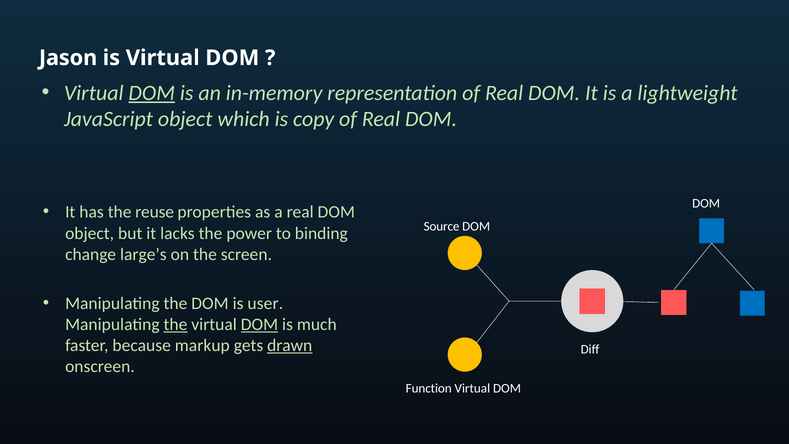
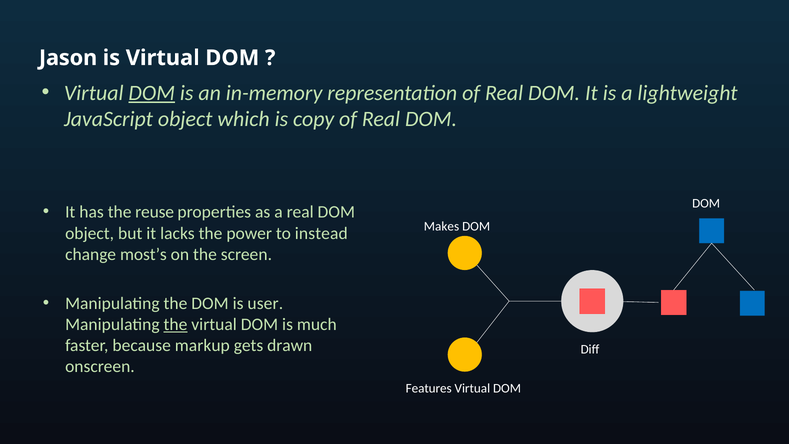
Source: Source -> Makes
binding: binding -> instead
large’s: large’s -> most’s
DOM at (259, 324) underline: present -> none
drawn underline: present -> none
Function: Function -> Features
